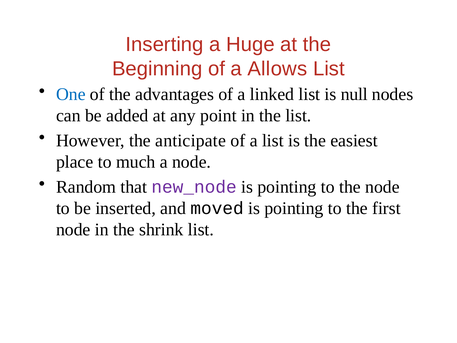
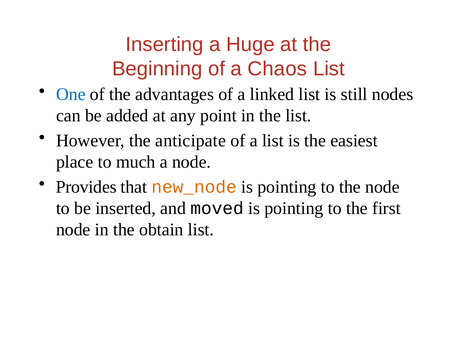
Allows: Allows -> Chaos
null: null -> still
Random: Random -> Provides
new_node colour: purple -> orange
shrink: shrink -> obtain
